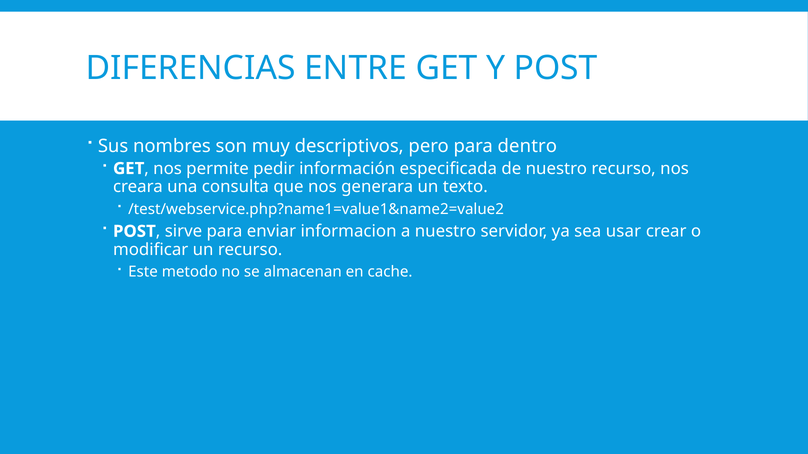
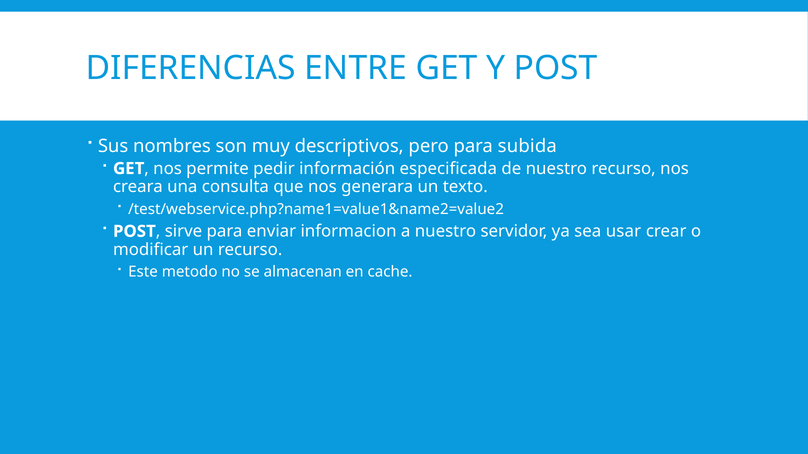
dentro: dentro -> subida
